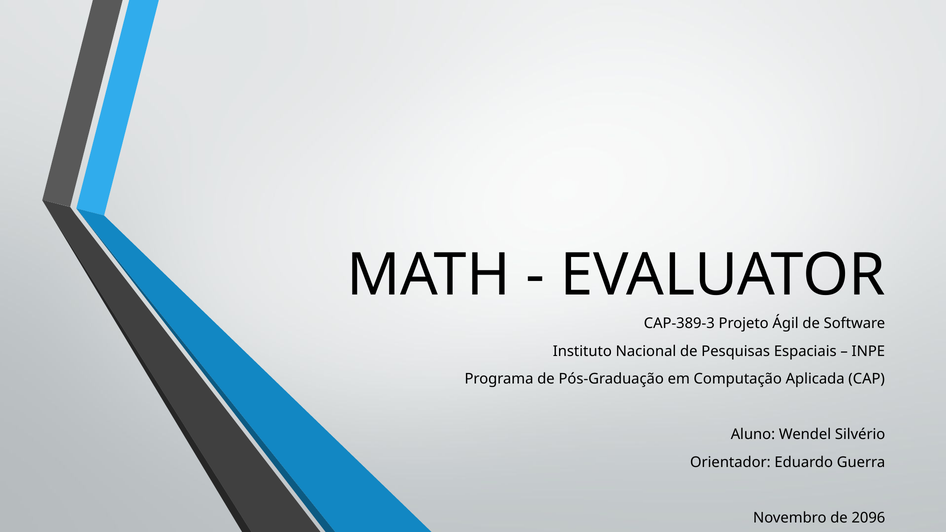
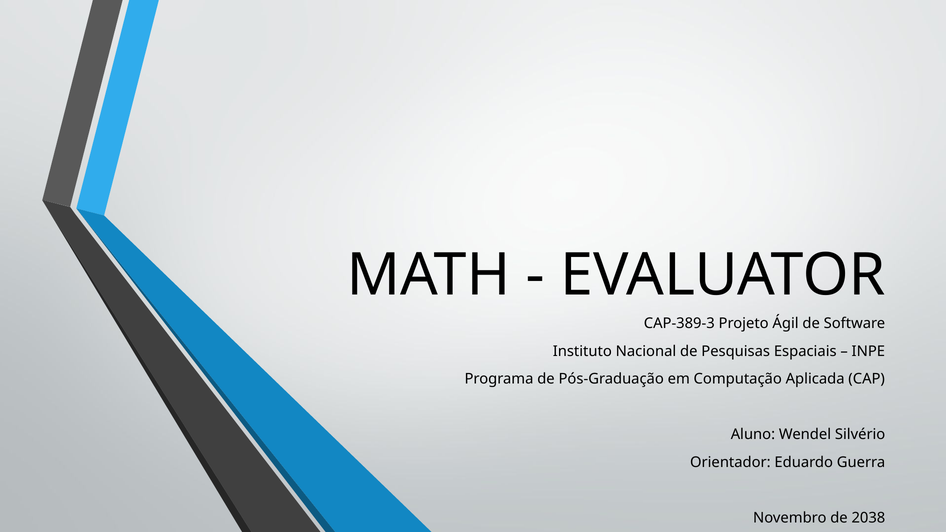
2096: 2096 -> 2038
